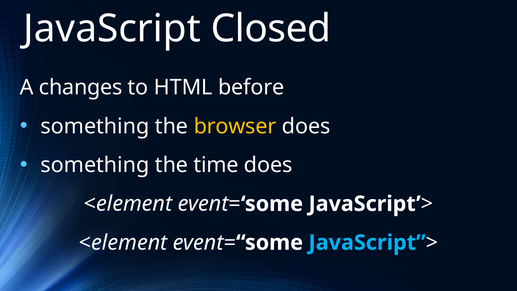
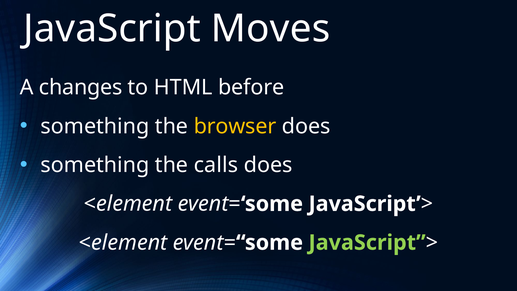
Closed: Closed -> Moves
time: time -> calls
JavaScript at (367, 243) colour: light blue -> light green
